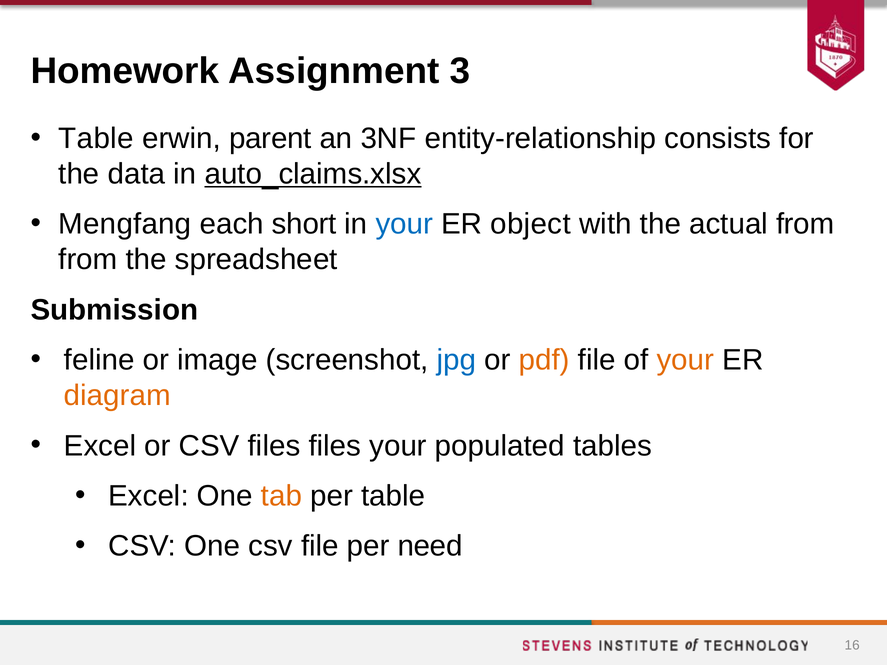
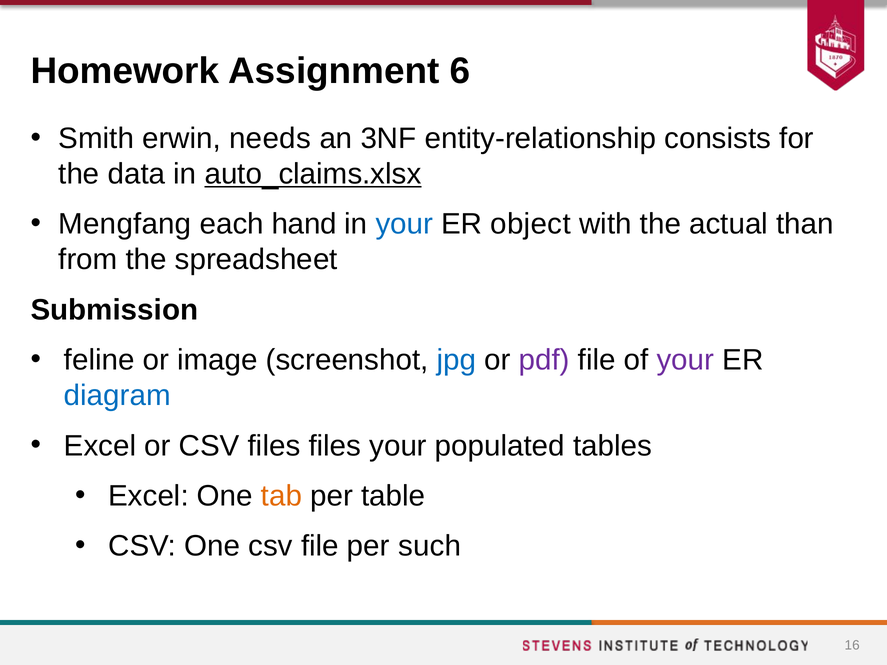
3: 3 -> 6
Table at (96, 138): Table -> Smith
parent: parent -> needs
short: short -> hand
actual from: from -> than
pdf colour: orange -> purple
your at (685, 360) colour: orange -> purple
diagram colour: orange -> blue
need: need -> such
